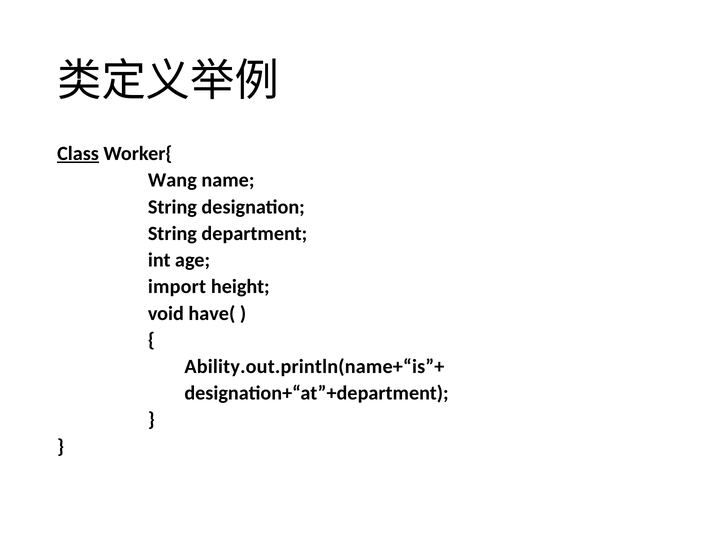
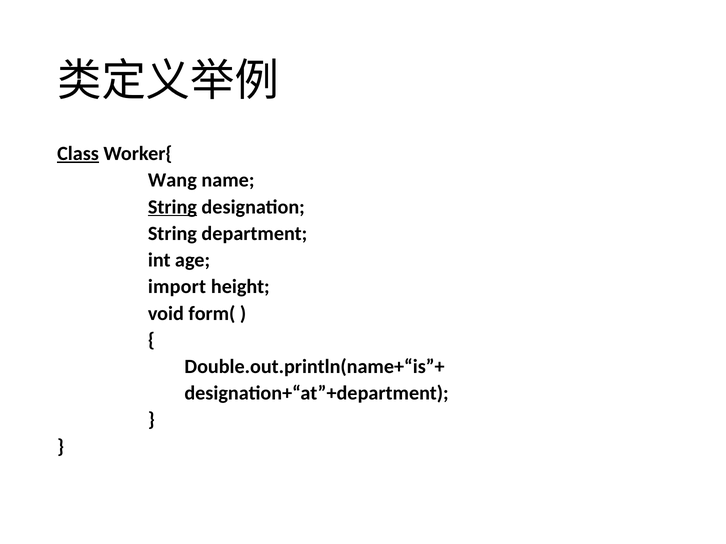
String at (172, 207) underline: none -> present
have(: have( -> form(
Ability.out.println(name+“is”+: Ability.out.println(name+“is”+ -> Double.out.println(name+“is”+
